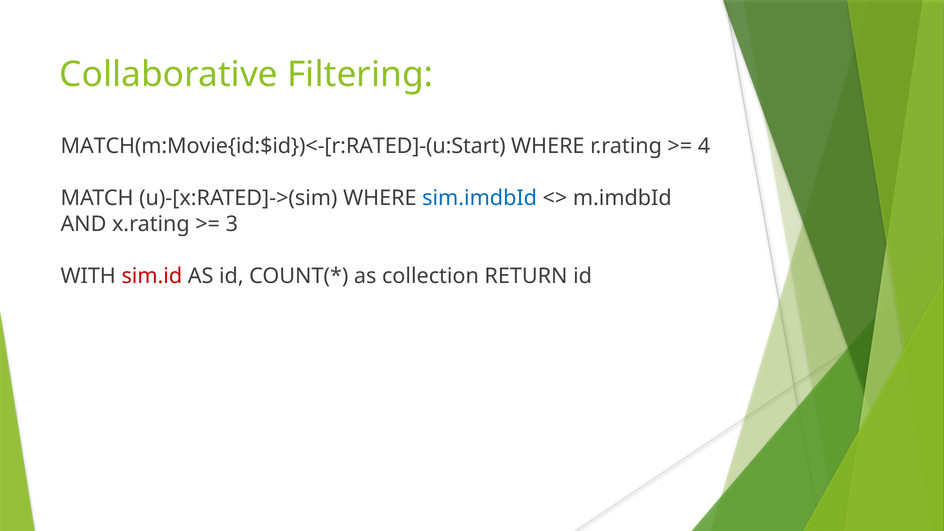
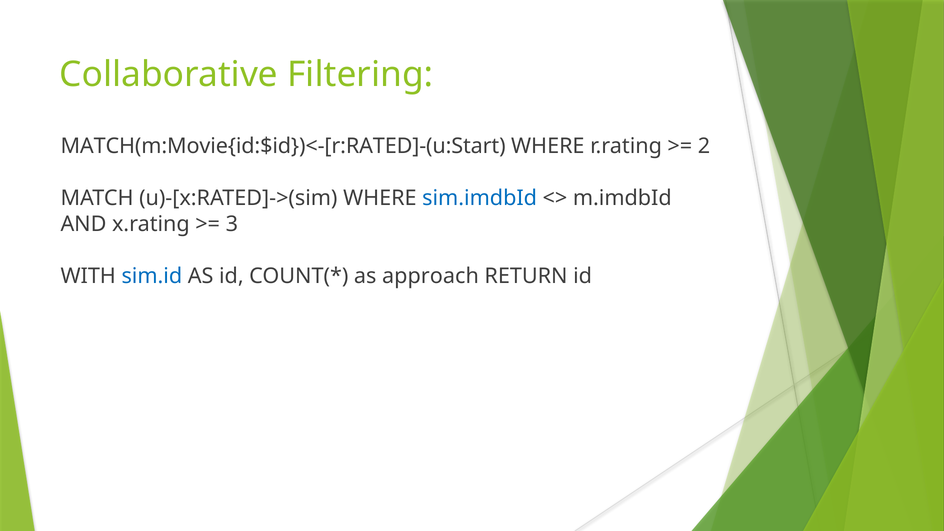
4: 4 -> 2
sim.id colour: red -> blue
collection: collection -> approach
